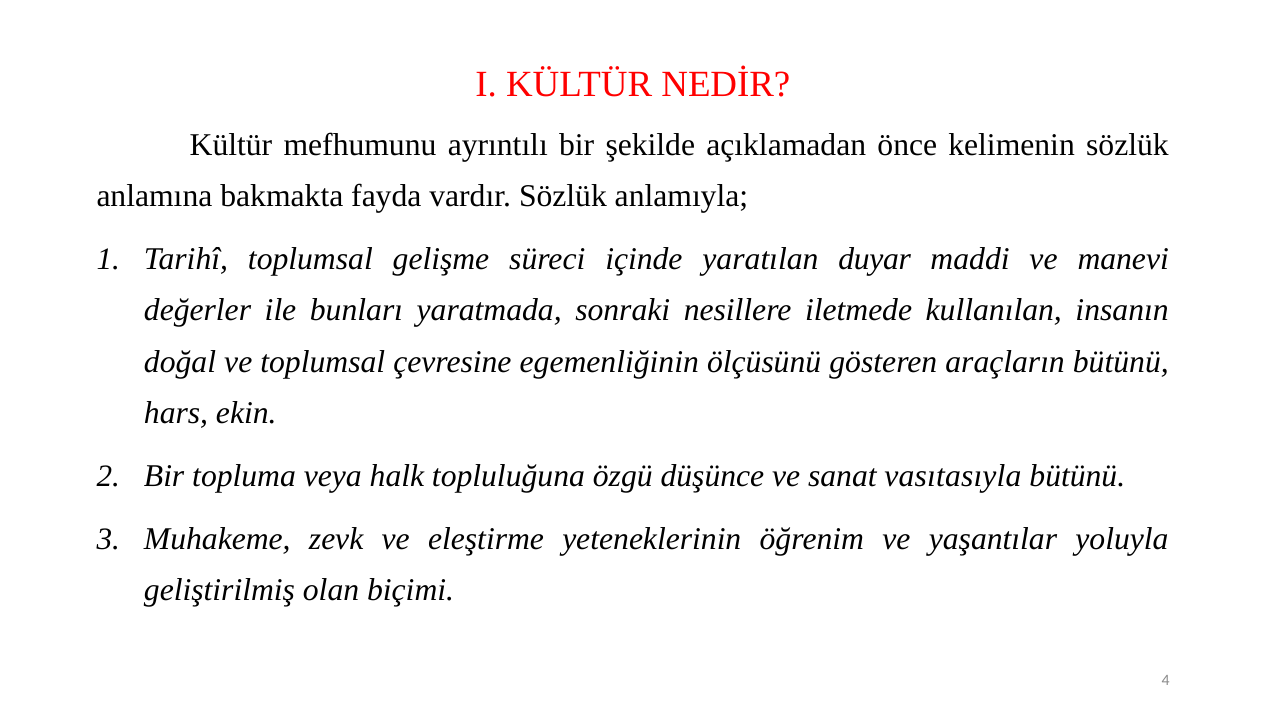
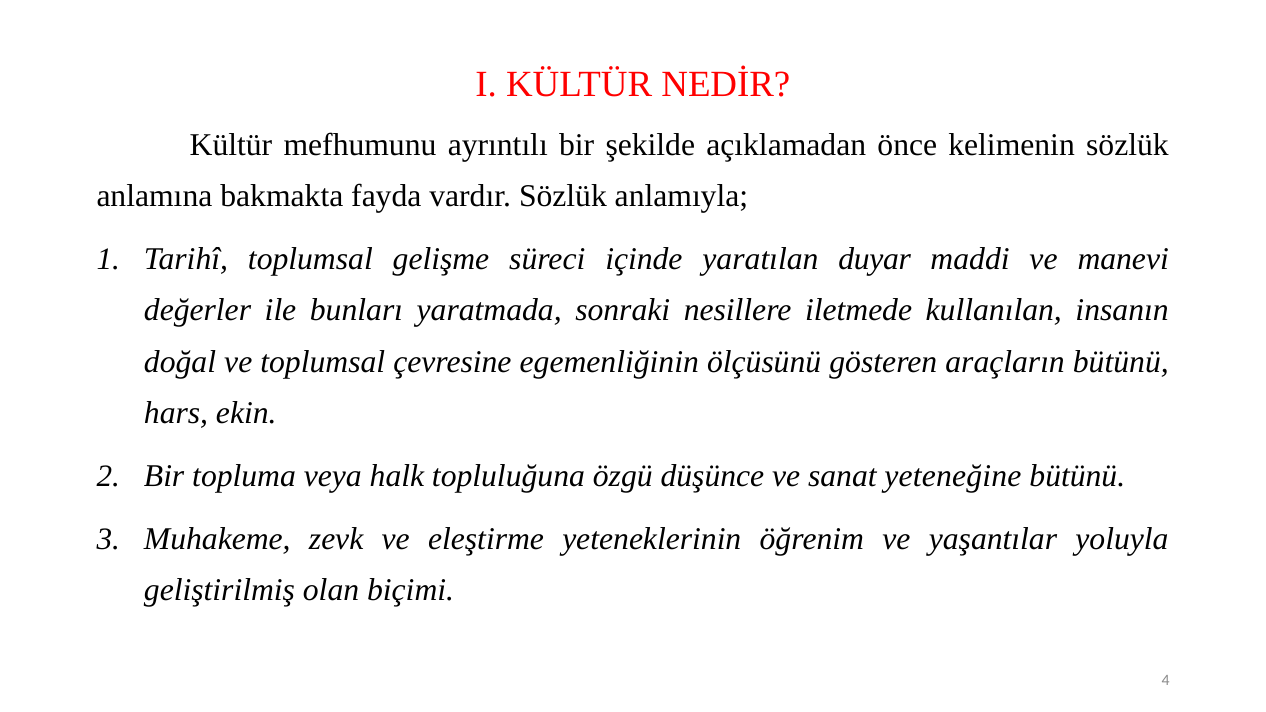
vasıtasıyla: vasıtasıyla -> yeteneğine
